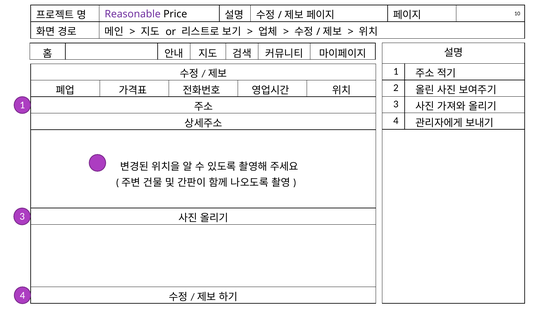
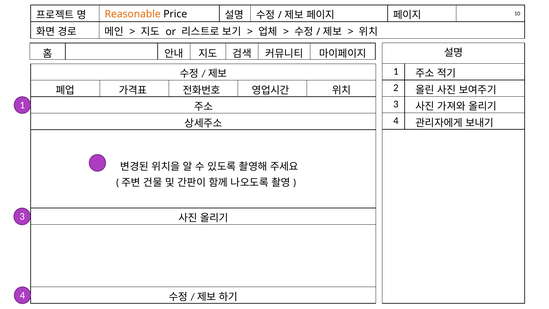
Reasonable colour: purple -> orange
